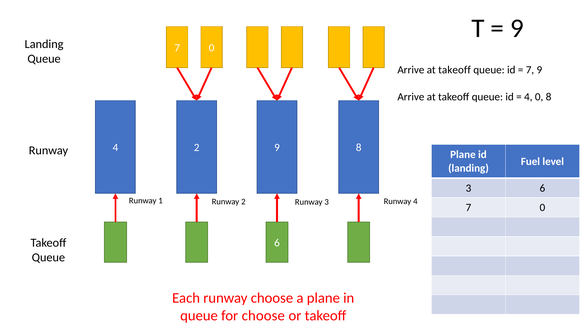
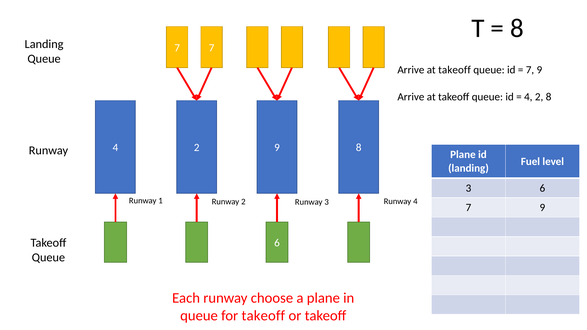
9 at (517, 28): 9 -> 8
0 at (212, 48): 0 -> 7
0 at (539, 97): 0 -> 2
0 at (542, 208): 0 -> 9
for choose: choose -> takeoff
